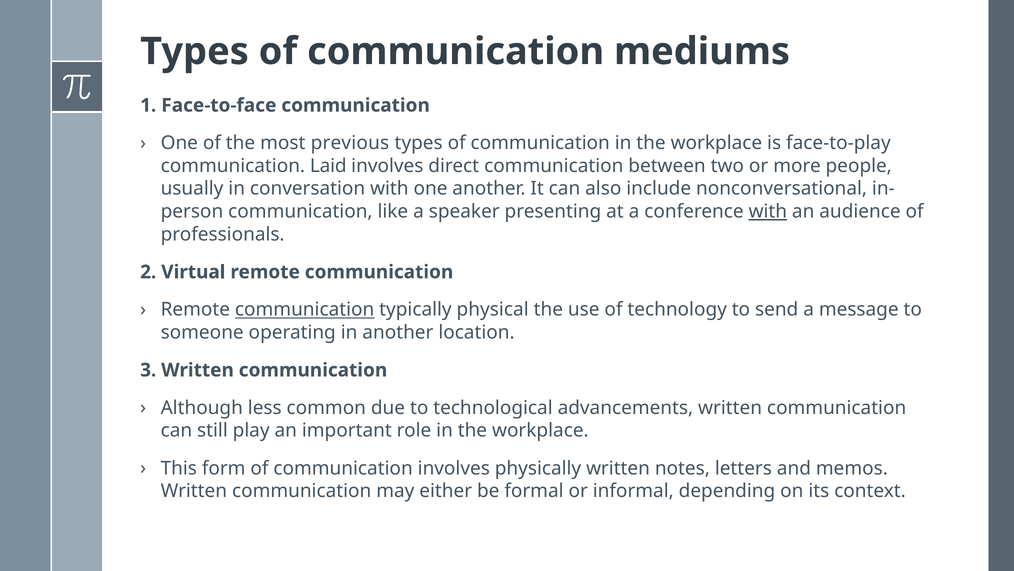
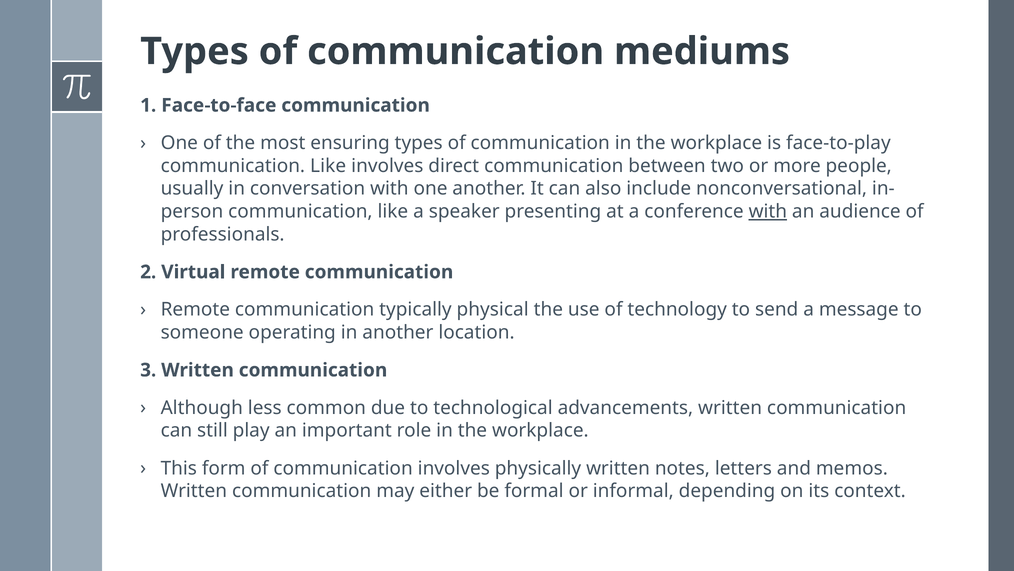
previous: previous -> ensuring
Laid at (328, 166): Laid -> Like
communication at (305, 309) underline: present -> none
